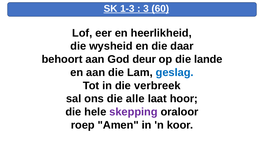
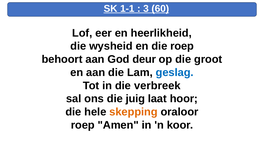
1-3: 1-3 -> 1-1
die daar: daar -> roep
lande: lande -> groot
alle: alle -> juig
skepping colour: purple -> orange
